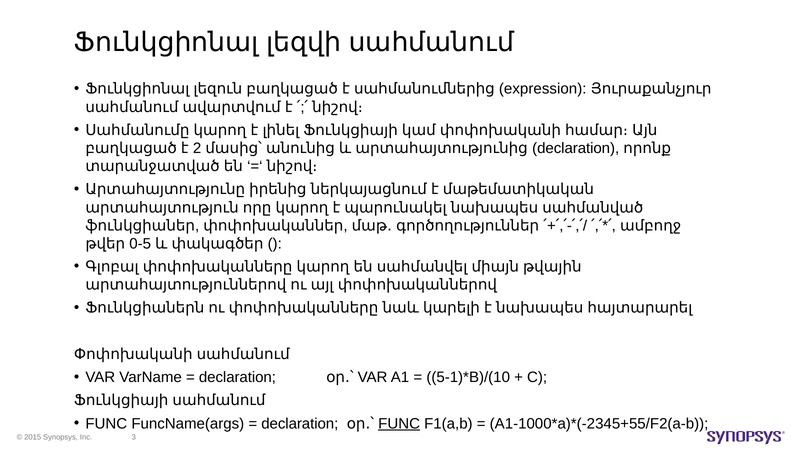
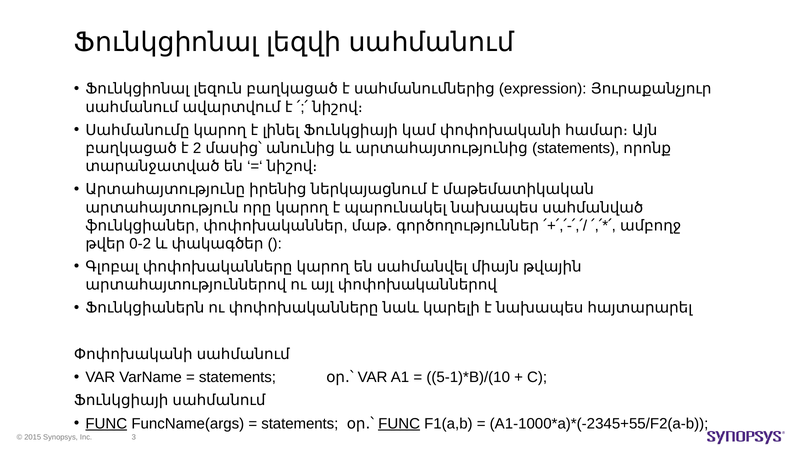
արտահայտությունից declaration: declaration -> statements
0-5: 0-5 -> 0-2
declaration at (237, 377): declaration -> statements
FUNC at (106, 423) underline: none -> present
declaration at (300, 423): declaration -> statements
